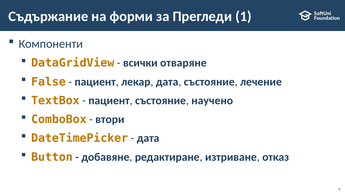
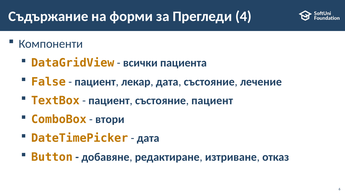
1: 1 -> 4
отваряне: отваряне -> пациента
състояние научено: научено -> пациент
